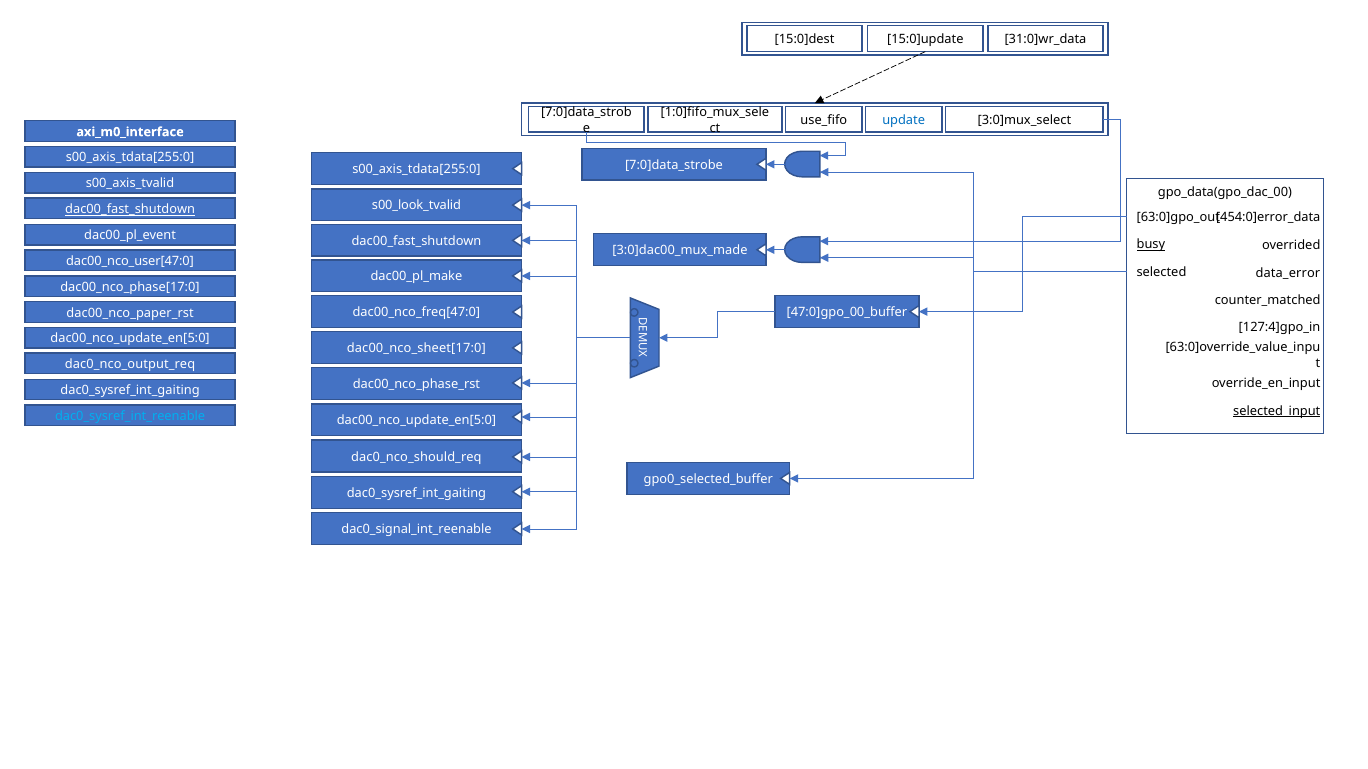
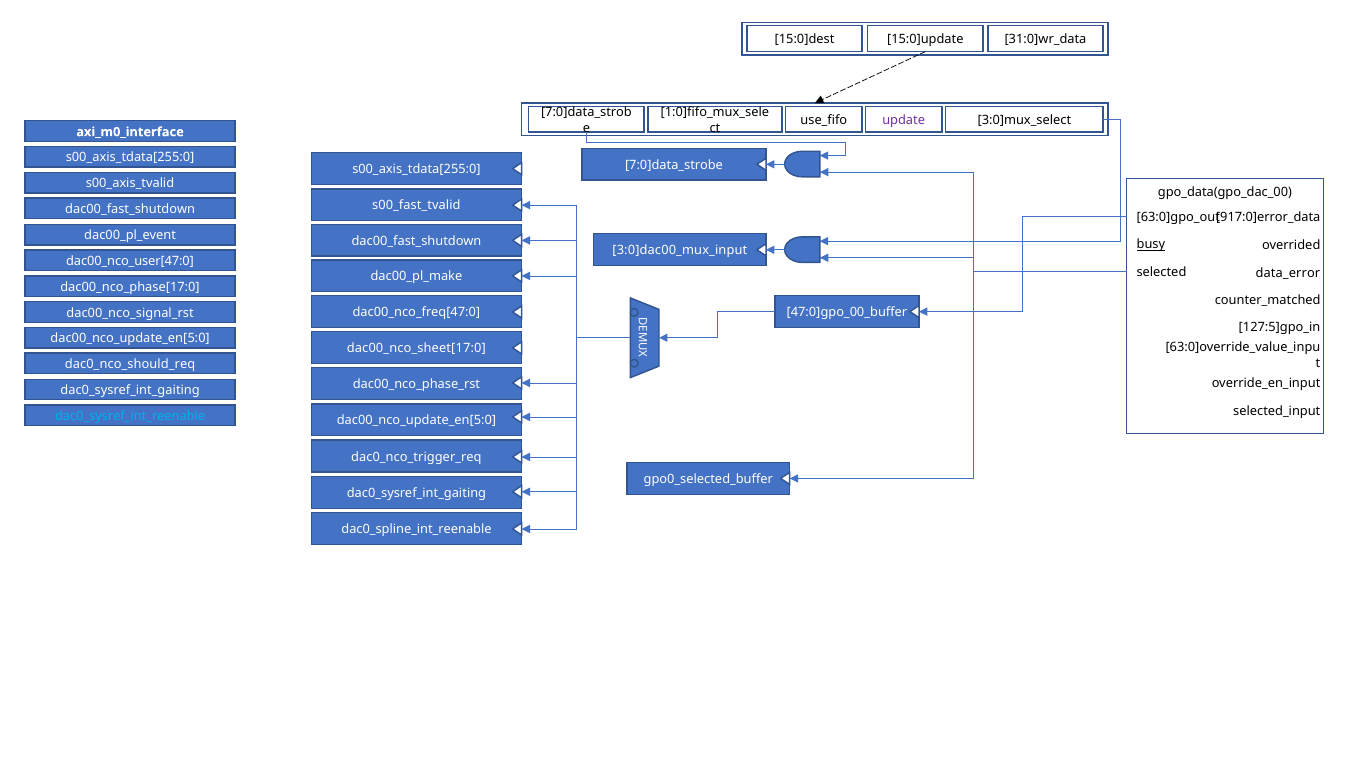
update colour: blue -> purple
s00_look_tvalid: s00_look_tvalid -> s00_fast_tvalid
dac00_fast_shutdown at (130, 210) underline: present -> none
454:0]error_data: 454:0]error_data -> 917:0]error_data
3:0]dac00_mux_made: 3:0]dac00_mux_made -> 3:0]dac00_mux_input
dac00_nco_paper_rst: dac00_nco_paper_rst -> dac00_nco_signal_rst
127:4]gpo_in: 127:4]gpo_in -> 127:5]gpo_in
dac0_nco_output_req: dac0_nco_output_req -> dac0_nco_should_req
selected_input underline: present -> none
dac0_nco_should_req: dac0_nco_should_req -> dac0_nco_trigger_req
dac0_signal_int_reenable: dac0_signal_int_reenable -> dac0_spline_int_reenable
